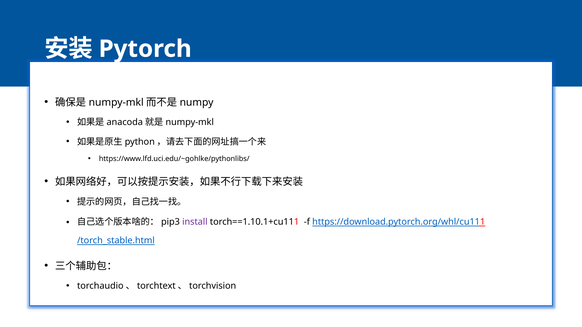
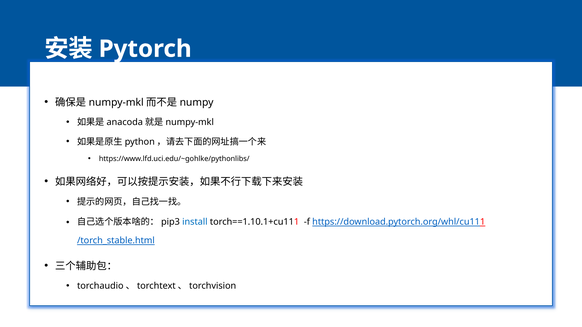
install colour: purple -> blue
